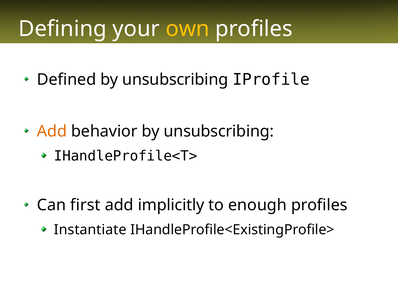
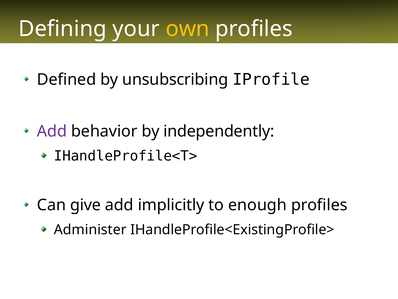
Add at (52, 131) colour: orange -> purple
behavior by unsubscribing: unsubscribing -> independently
first: first -> give
Instantiate: Instantiate -> Administer
